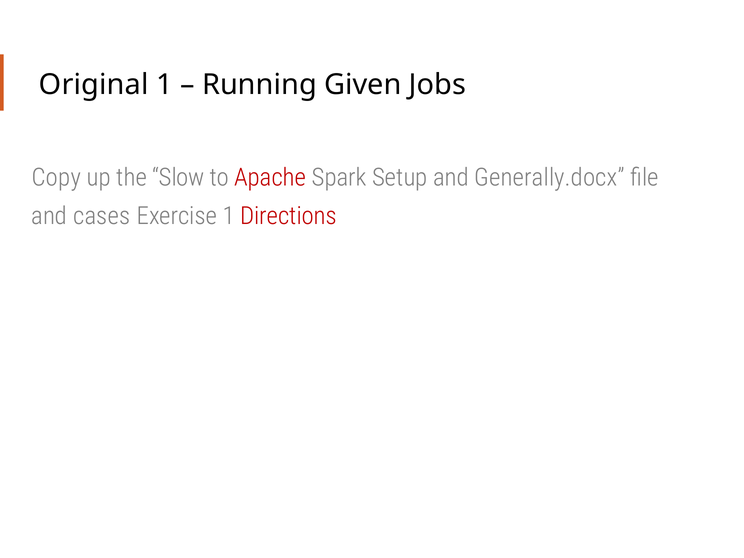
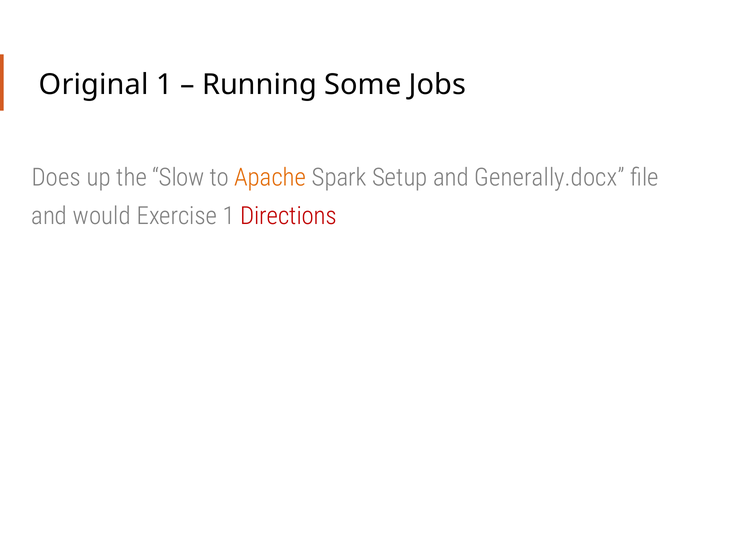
Given: Given -> Some
Copy: Copy -> Does
Apache colour: red -> orange
cases: cases -> would
